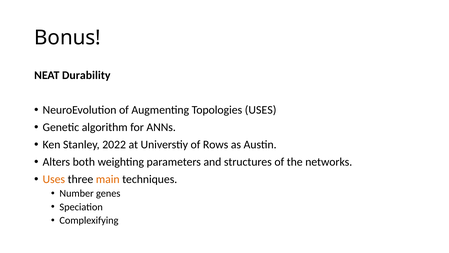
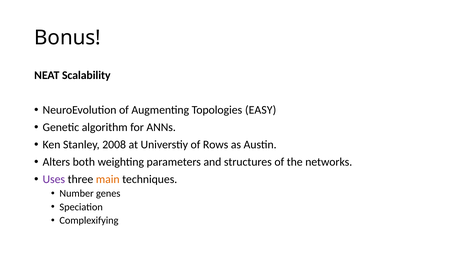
Durability: Durability -> Scalability
Topologies USES: USES -> EASY
2022: 2022 -> 2008
Uses at (54, 179) colour: orange -> purple
